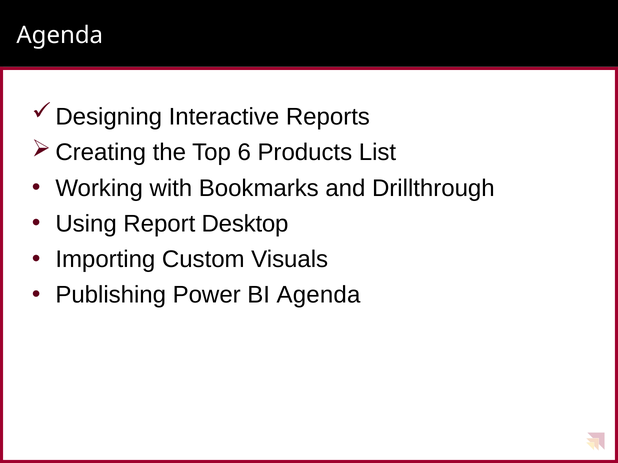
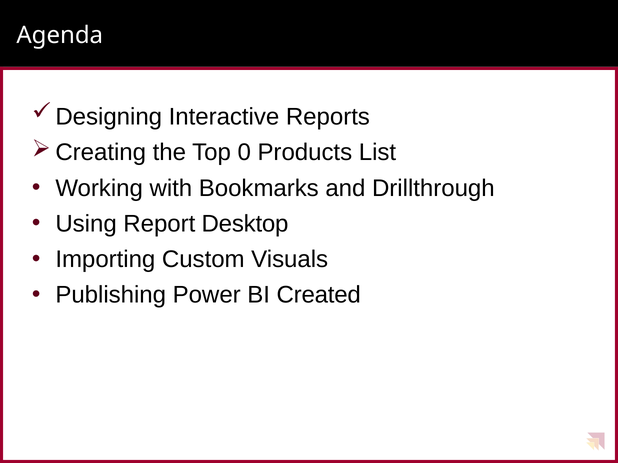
6: 6 -> 0
BI Agenda: Agenda -> Created
